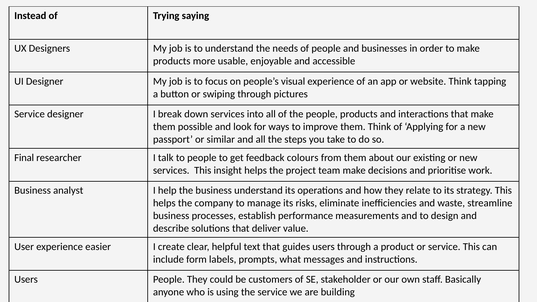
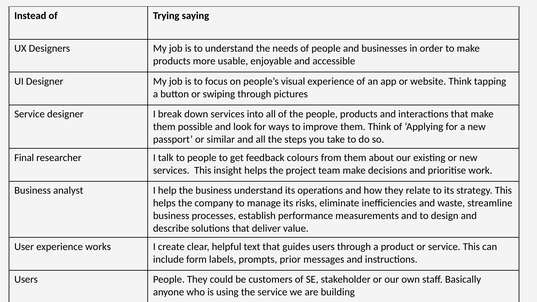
easier: easier -> works
what: what -> prior
